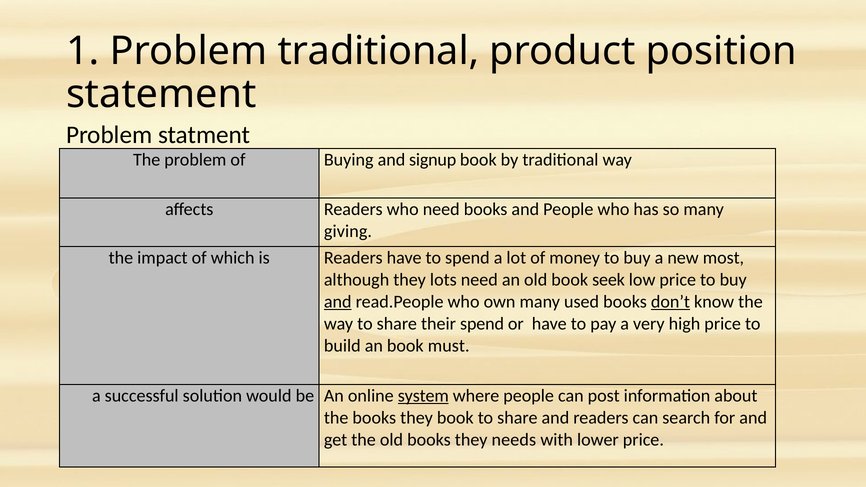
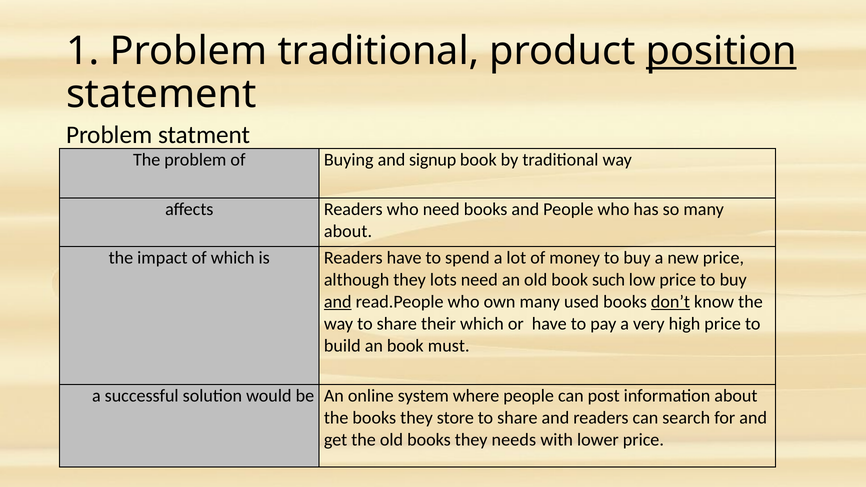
position underline: none -> present
giving at (348, 231): giving -> about
new most: most -> price
seek: seek -> such
their spend: spend -> which
system underline: present -> none
they book: book -> store
